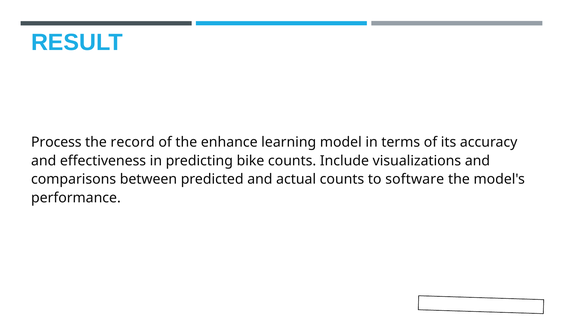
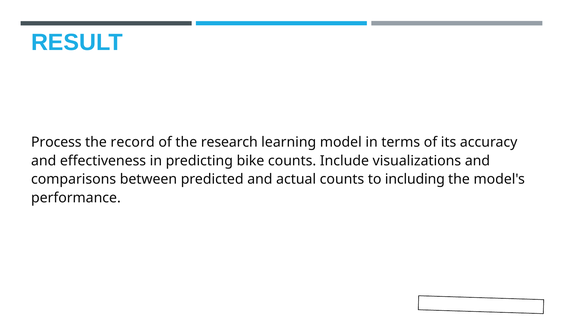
enhance: enhance -> research
software: software -> including
